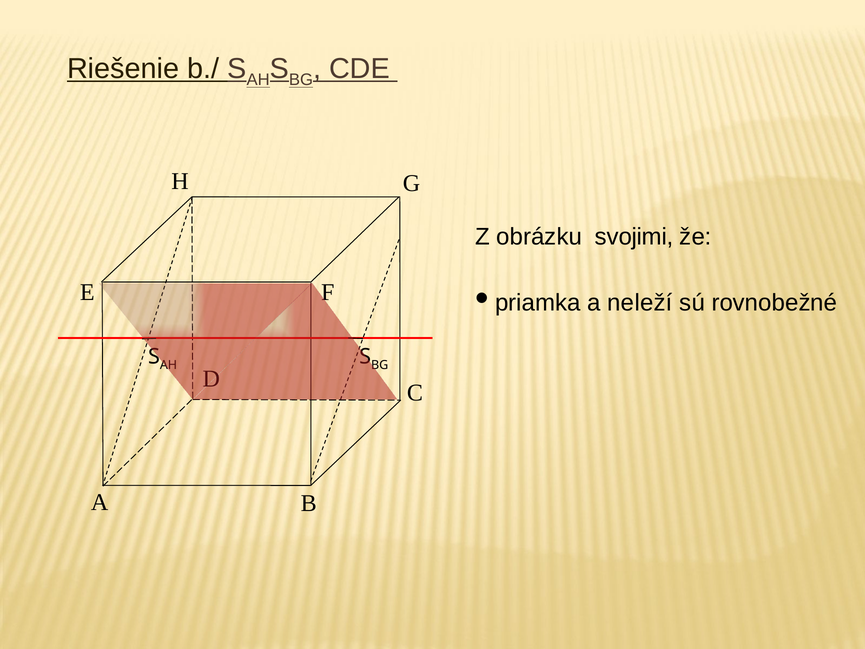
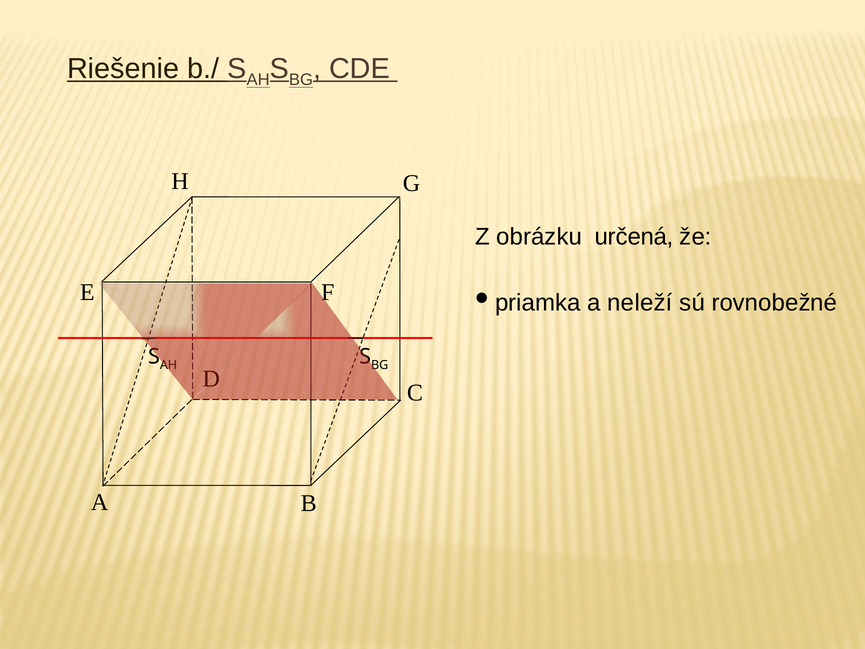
svojimi: svojimi -> určená
